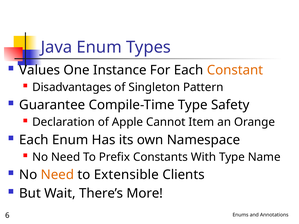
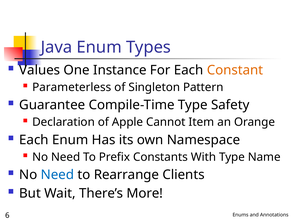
Disadvantages: Disadvantages -> Parameterless
Need at (57, 175) colour: orange -> blue
Extensible: Extensible -> Rearrange
